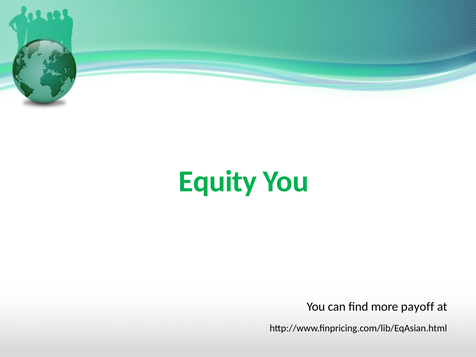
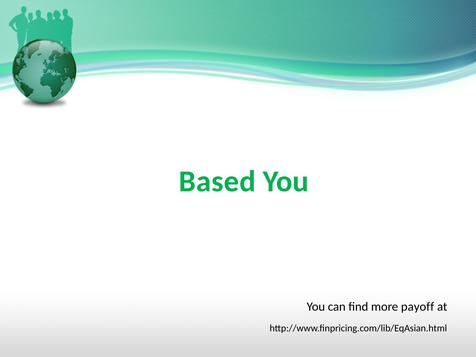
Equity: Equity -> Based
